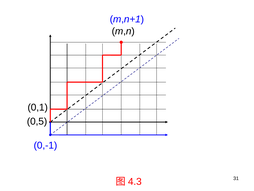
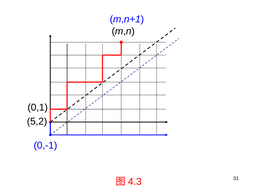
0,5: 0,5 -> 5,2
